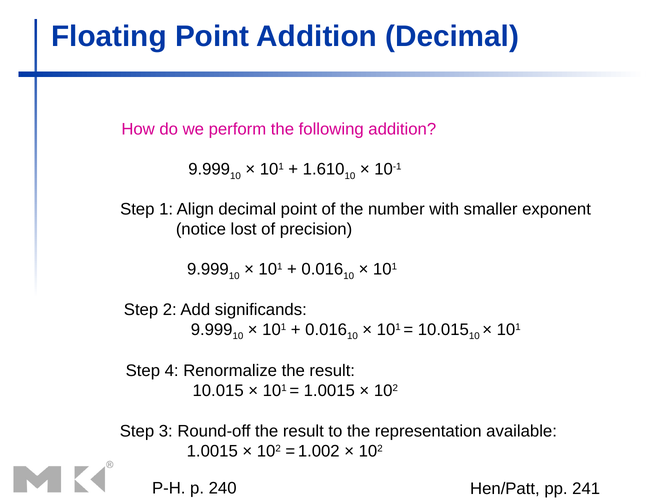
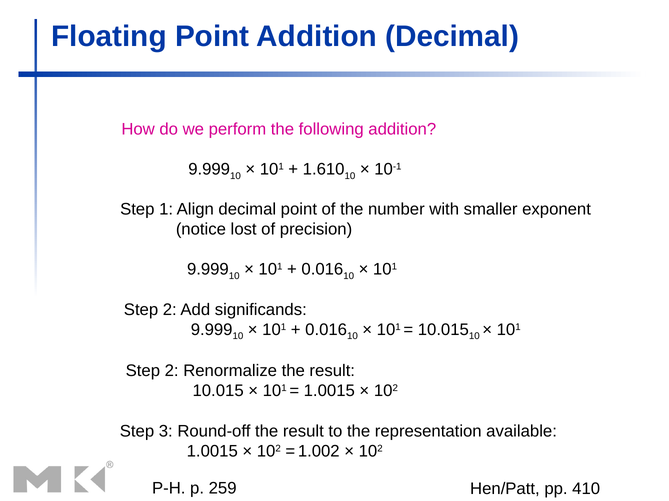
4 at (172, 371): 4 -> 2
240: 240 -> 259
241: 241 -> 410
